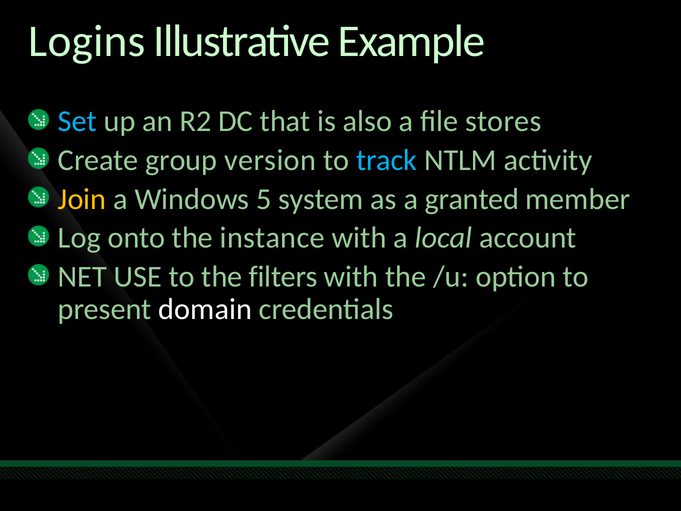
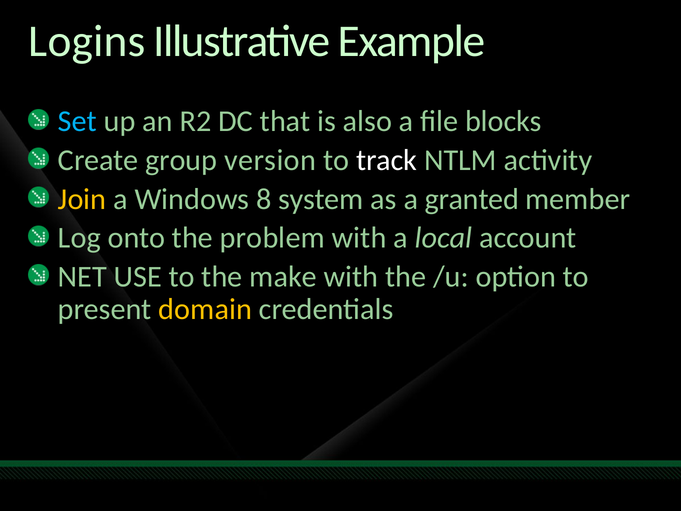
stores: stores -> blocks
track colour: light blue -> white
5: 5 -> 8
instance: instance -> problem
filters: filters -> make
domain colour: white -> yellow
